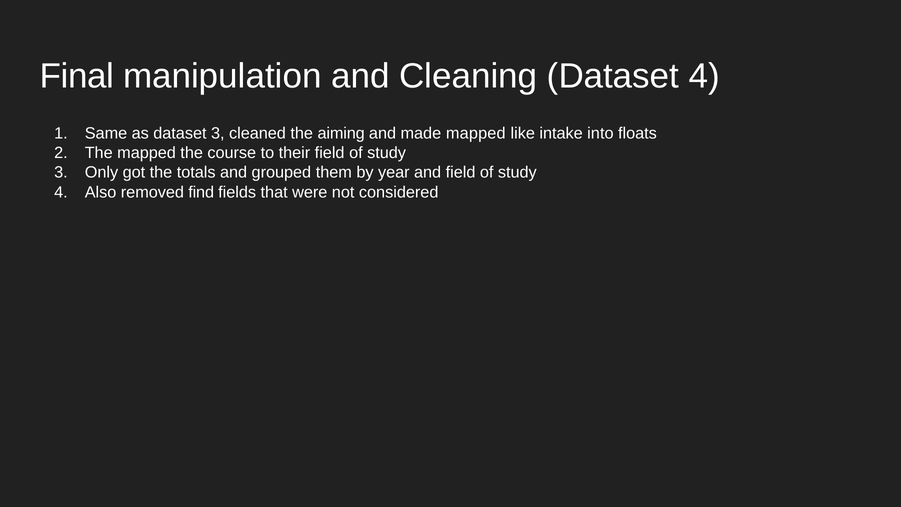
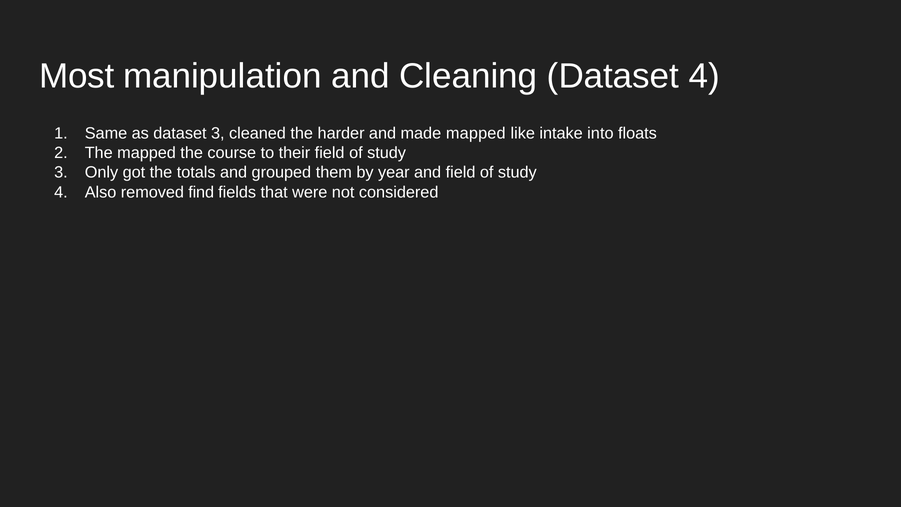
Final: Final -> Most
aiming: aiming -> harder
